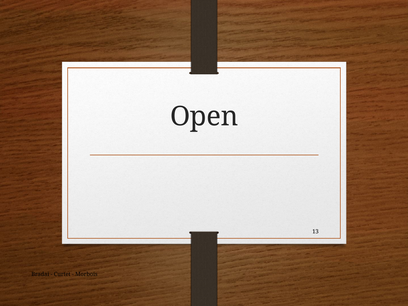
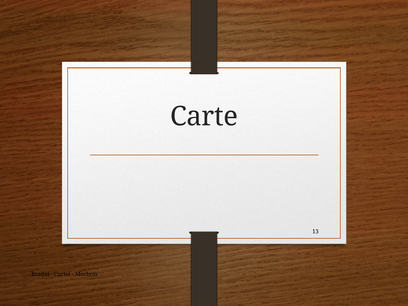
Open: Open -> Carte
